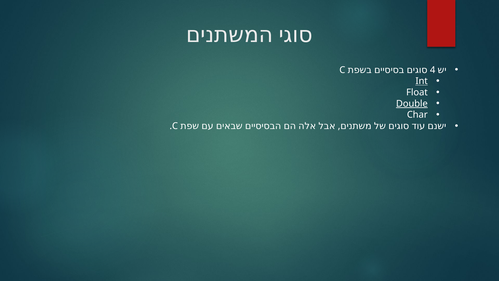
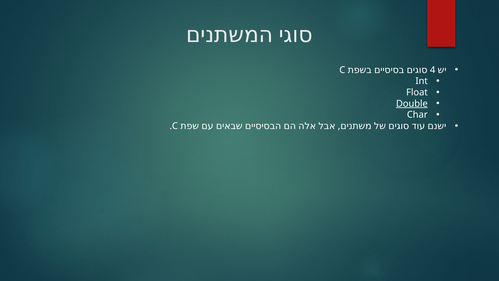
Int underline: present -> none
